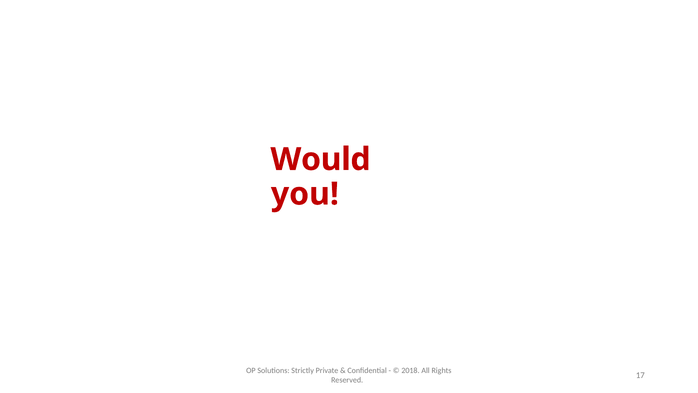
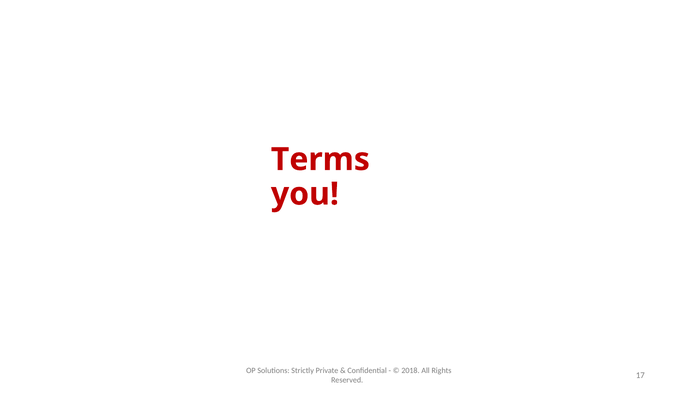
Would: Would -> Terms
